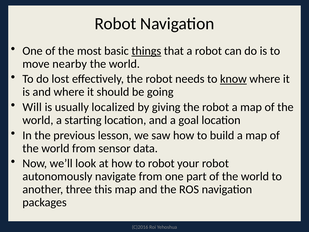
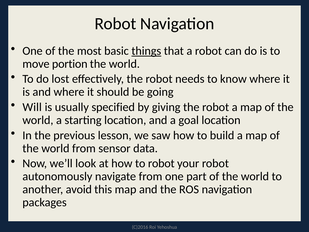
nearby: nearby -> portion
know underline: present -> none
localized: localized -> specified
three: three -> avoid
